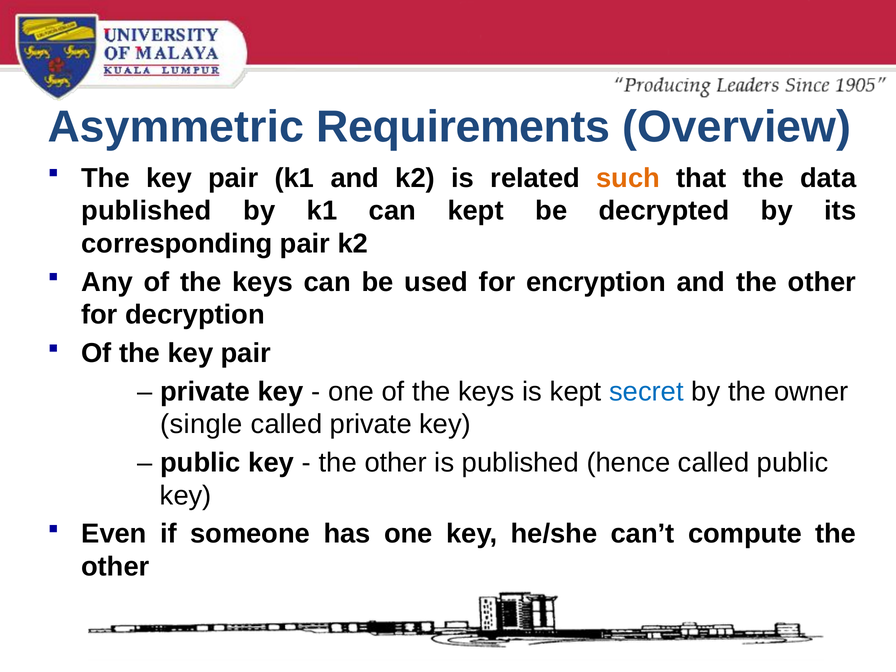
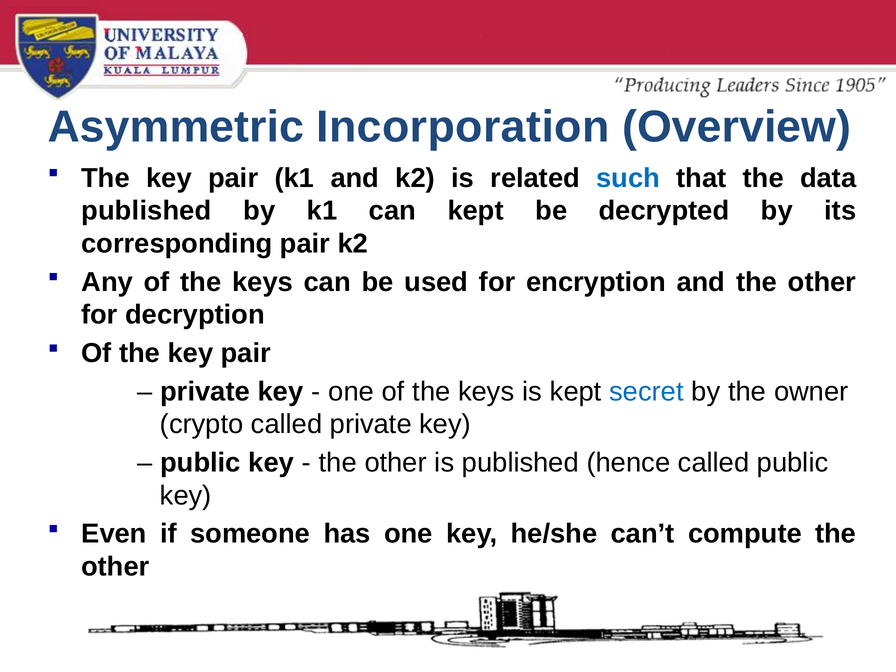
Requirements: Requirements -> Incorporation
such colour: orange -> blue
single: single -> crypto
